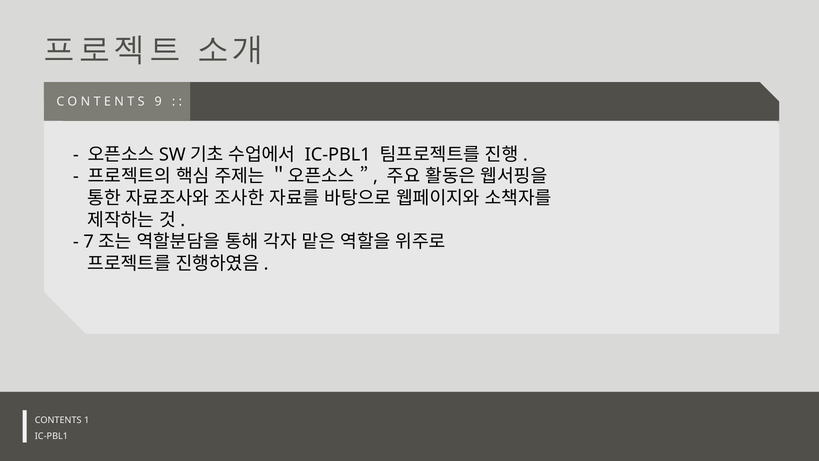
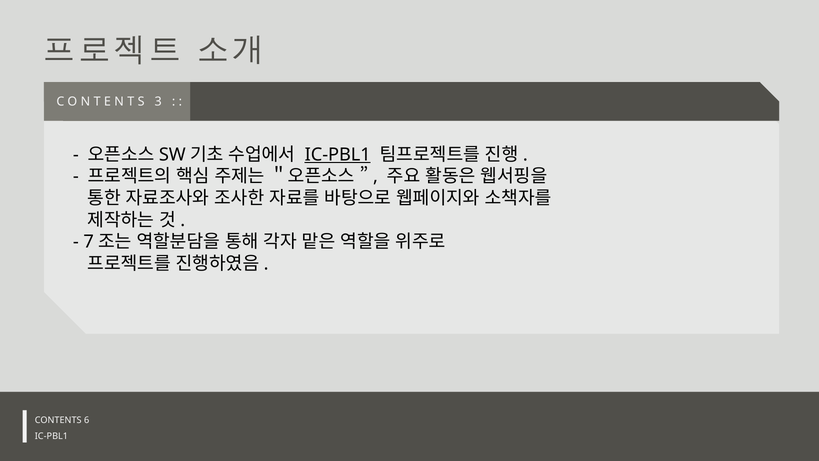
9: 9 -> 3
IC-PBL1 at (338, 155) underline: none -> present
1: 1 -> 6
